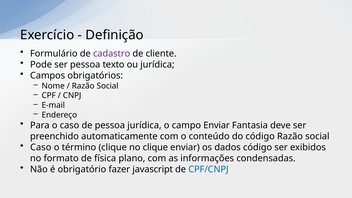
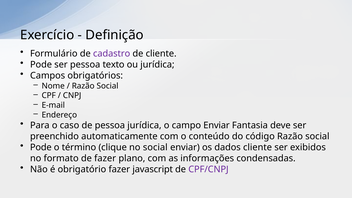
Caso at (41, 147): Caso -> Pode
no clique: clique -> social
dados código: código -> cliente
de física: física -> fazer
CPF/CNPJ colour: blue -> purple
